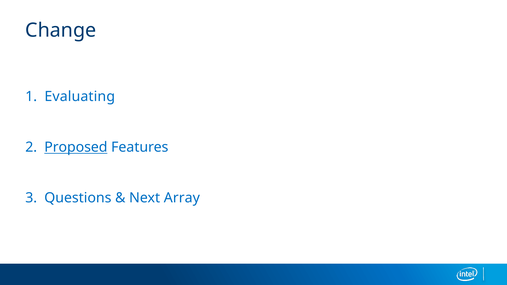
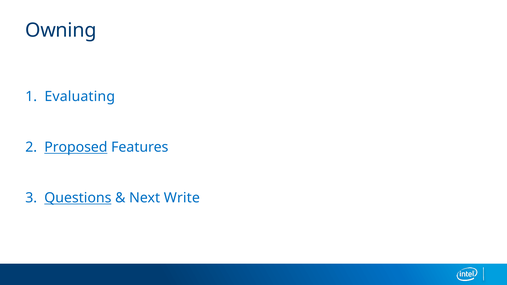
Change: Change -> Owning
Questions underline: none -> present
Array: Array -> Write
